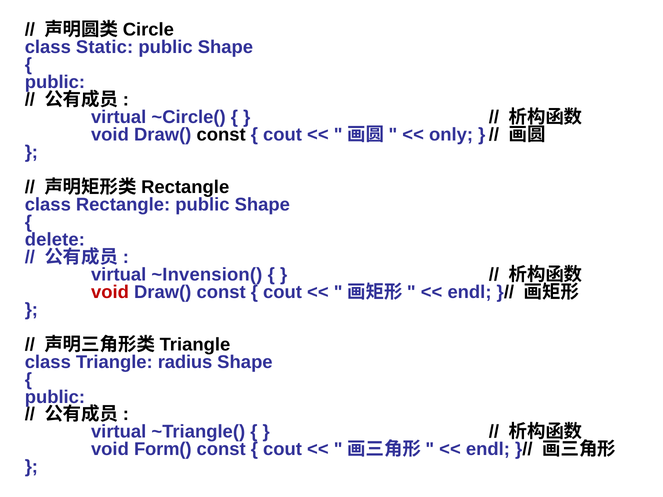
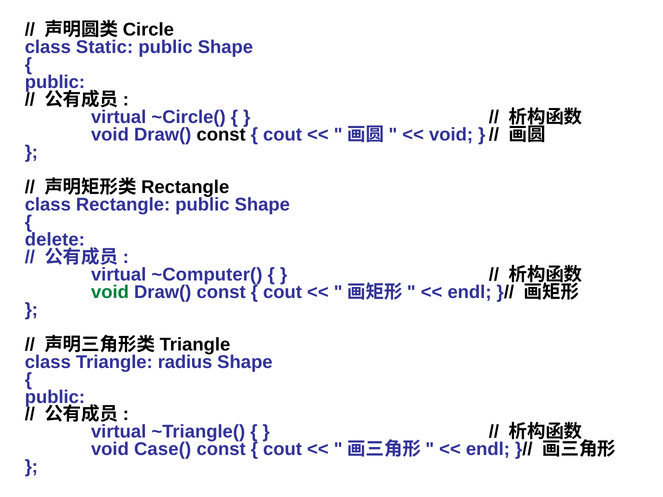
only at (451, 135): only -> void
~Invension(: ~Invension( -> ~Computer(
void at (110, 292) colour: red -> green
Form(: Form( -> Case(
